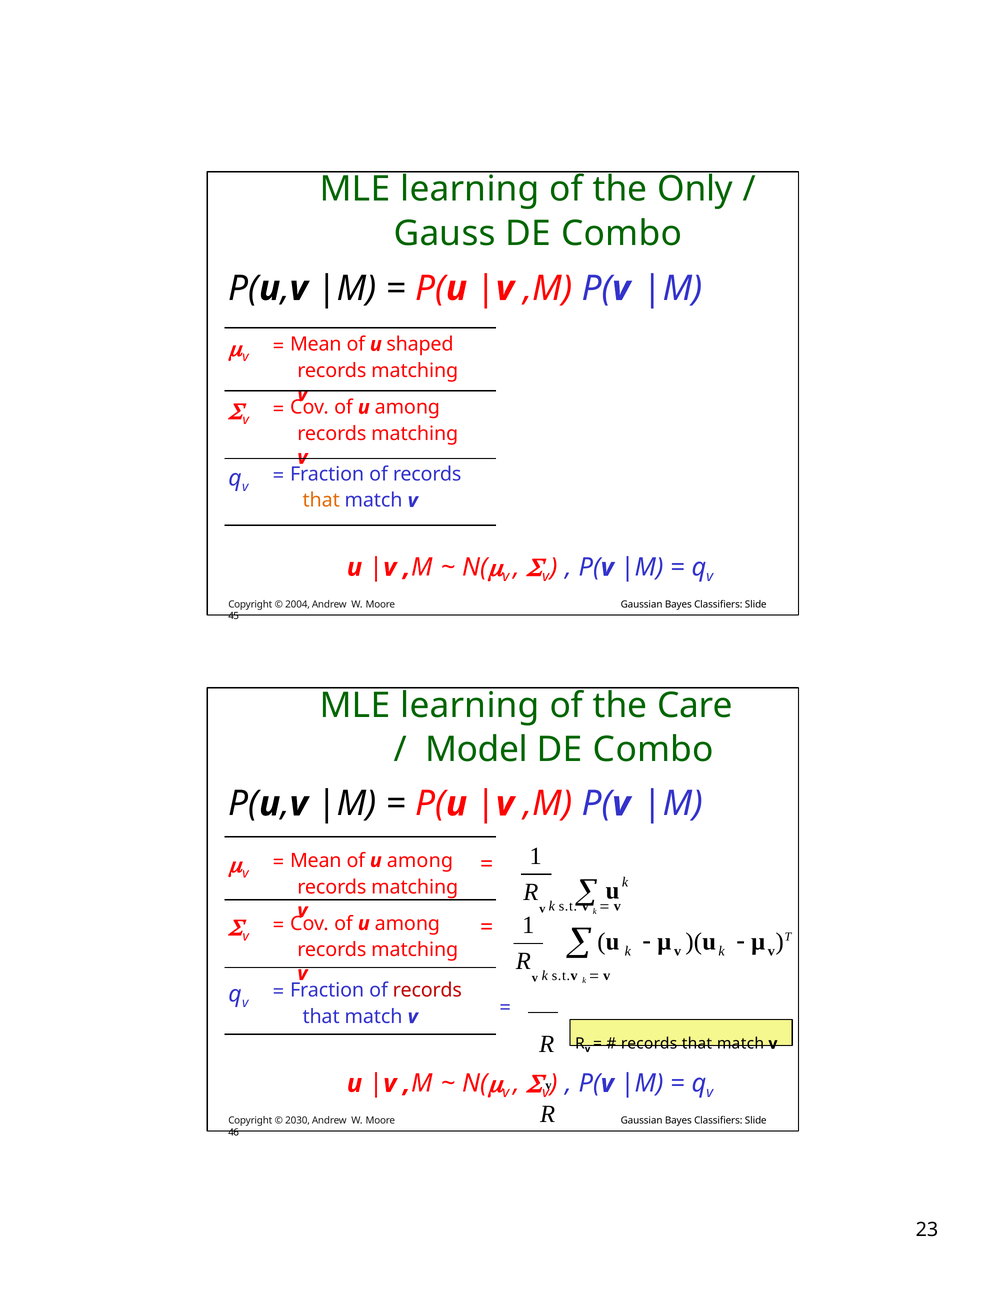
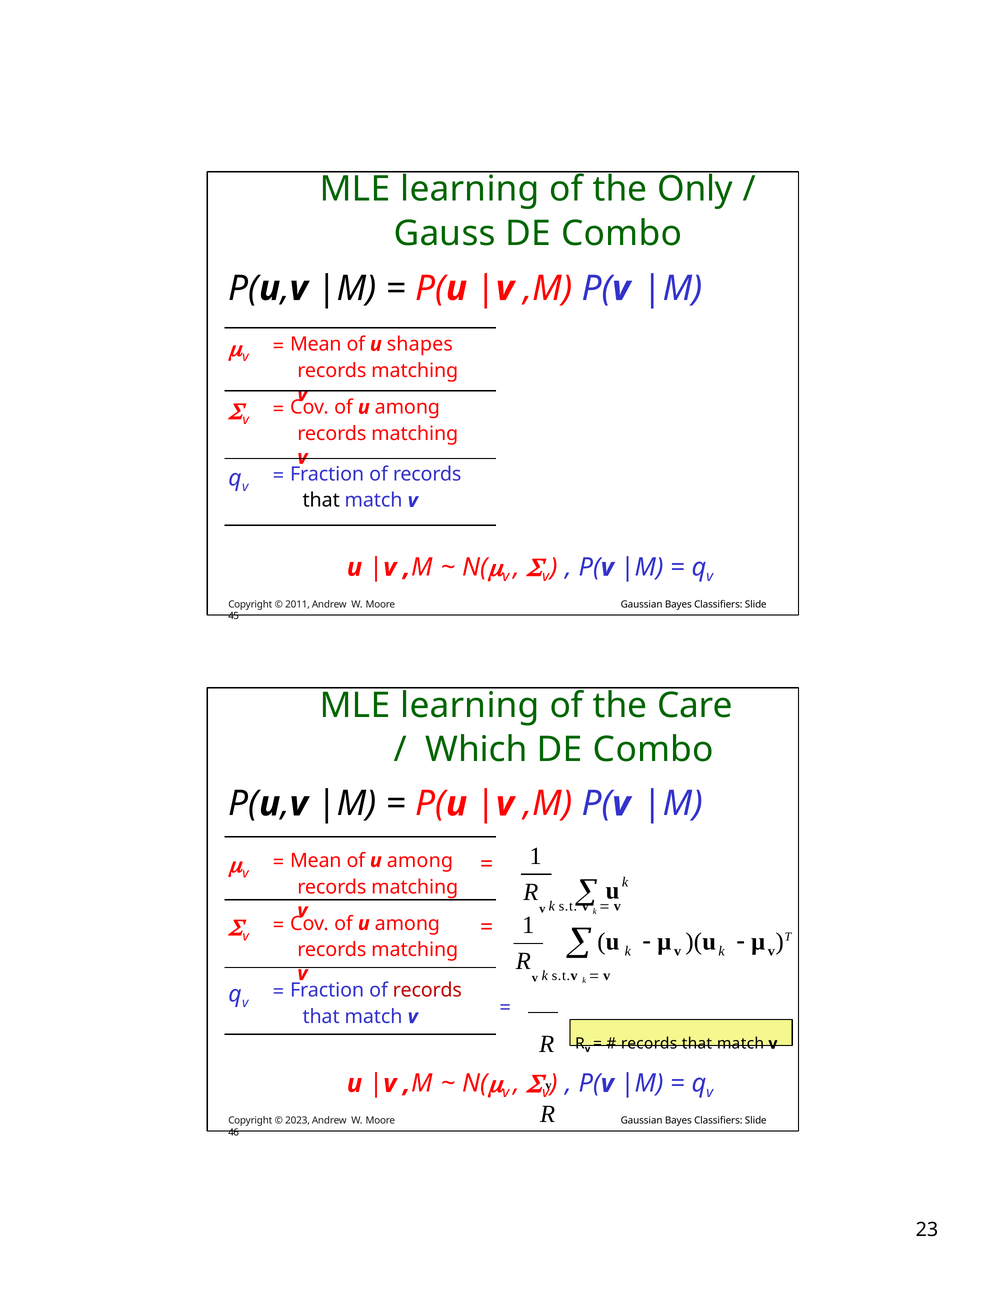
shaped: shaped -> shapes
that at (321, 500) colour: orange -> black
2004: 2004 -> 2011
Model: Model -> Which
2030: 2030 -> 2023
